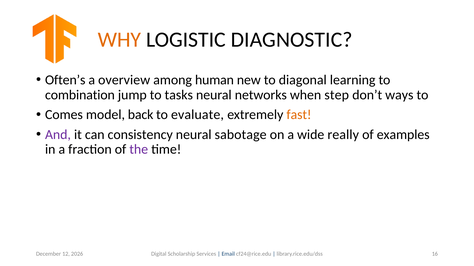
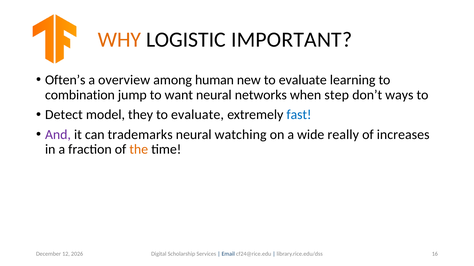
DIAGNOSTIC: DIAGNOSTIC -> IMPORTANT
new to diagonal: diagonal -> evaluate
tasks: tasks -> want
Comes: Comes -> Detect
back: back -> they
fast colour: orange -> blue
consistency: consistency -> trademarks
sabotage: sabotage -> watching
examples: examples -> increases
the colour: purple -> orange
